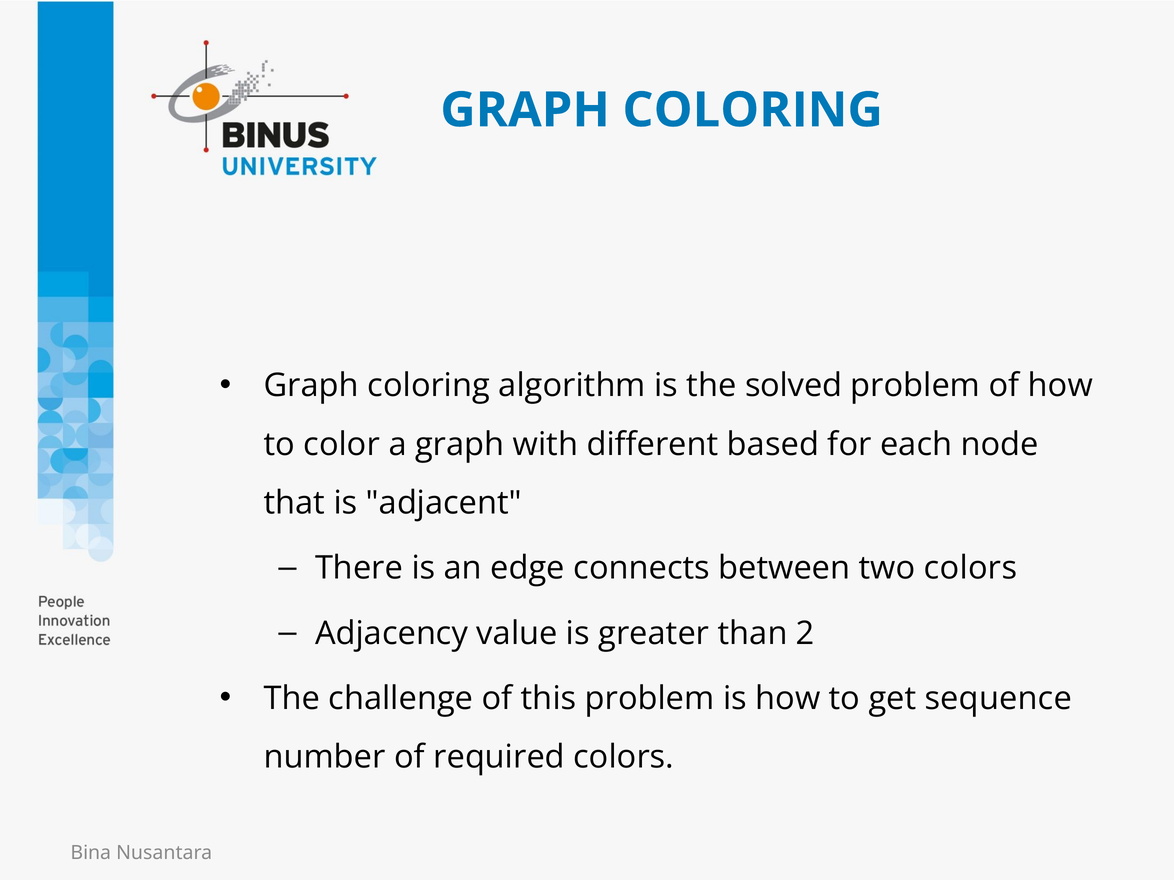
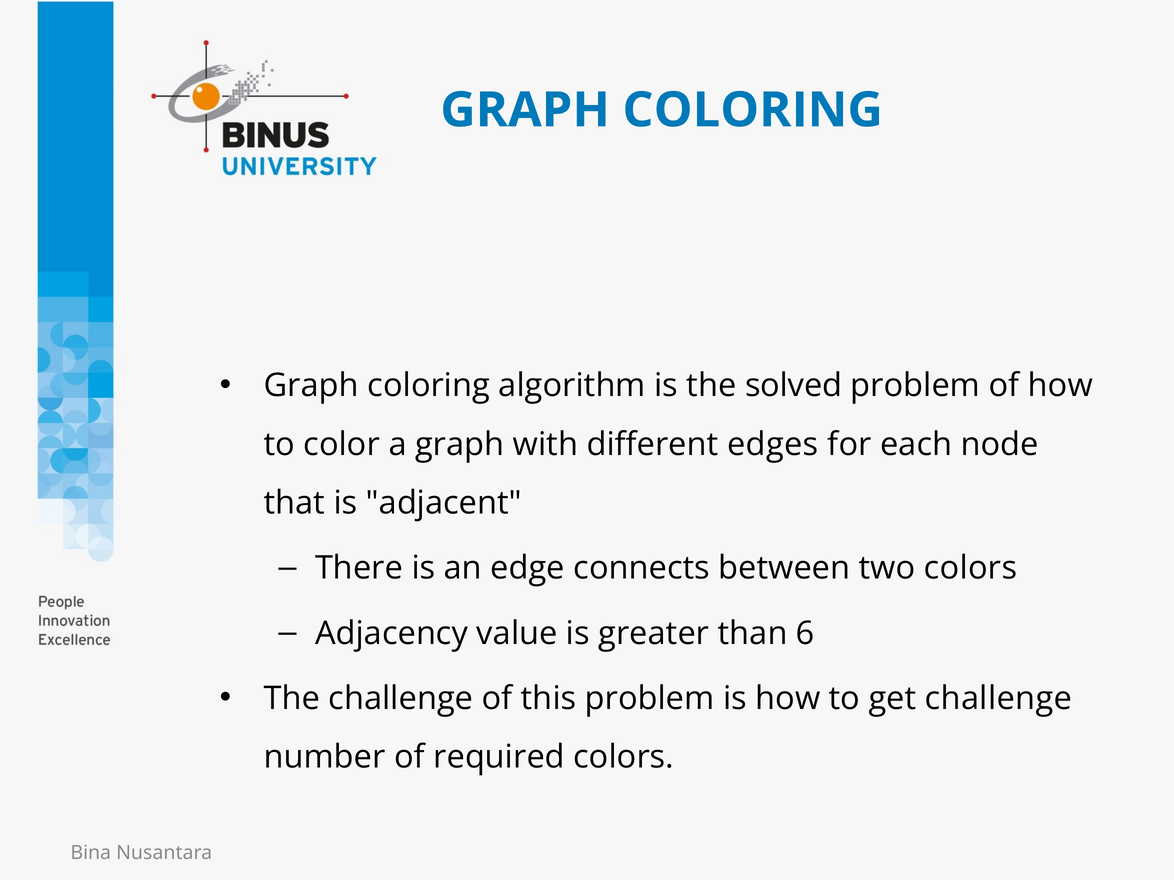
based: based -> edges
2: 2 -> 6
get sequence: sequence -> challenge
